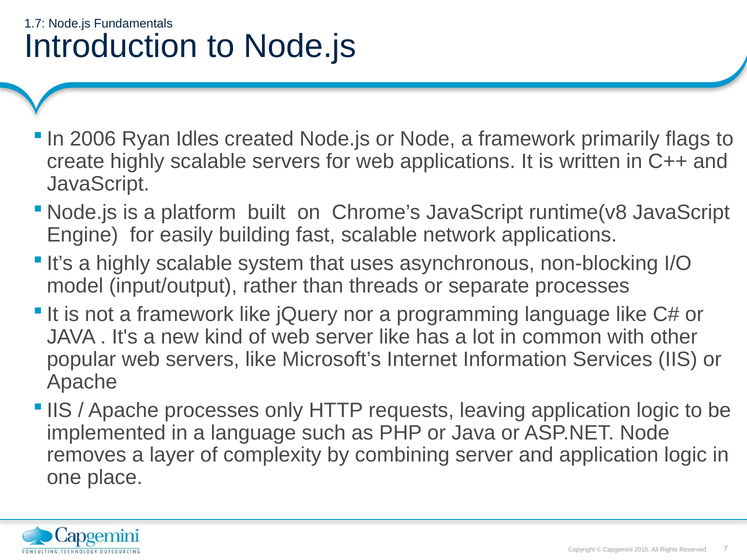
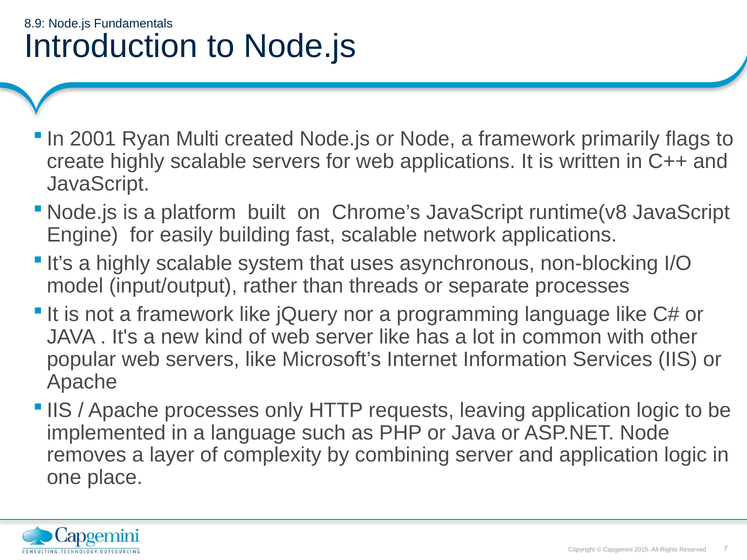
1.7: 1.7 -> 8.9
2006: 2006 -> 2001
Idles: Idles -> Multi
